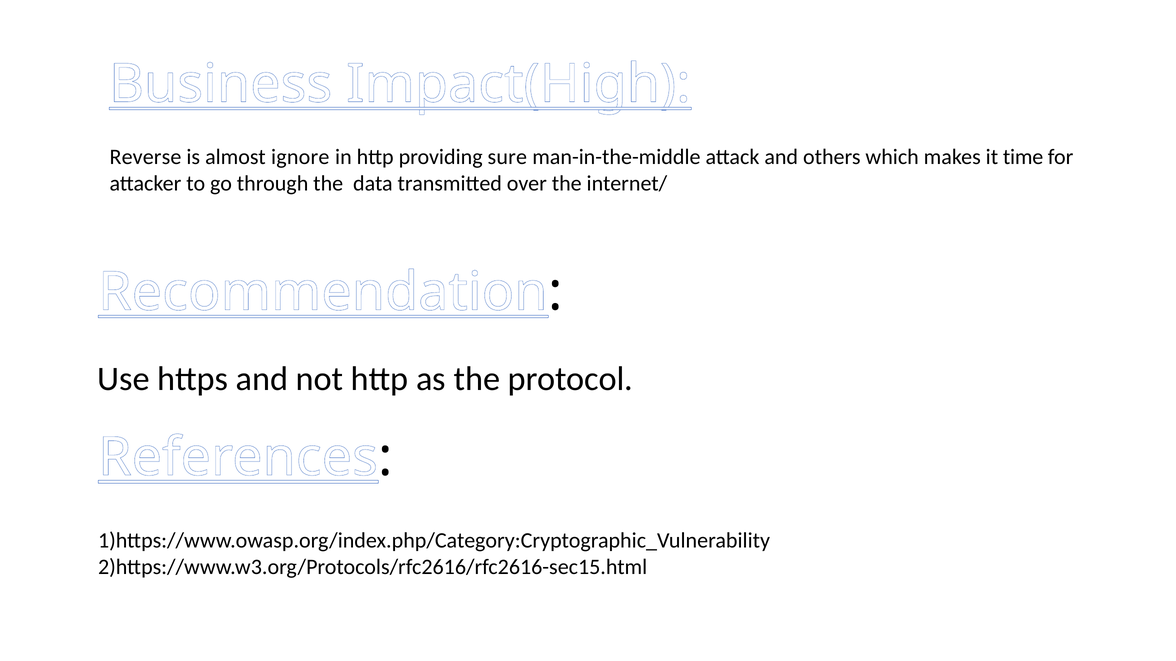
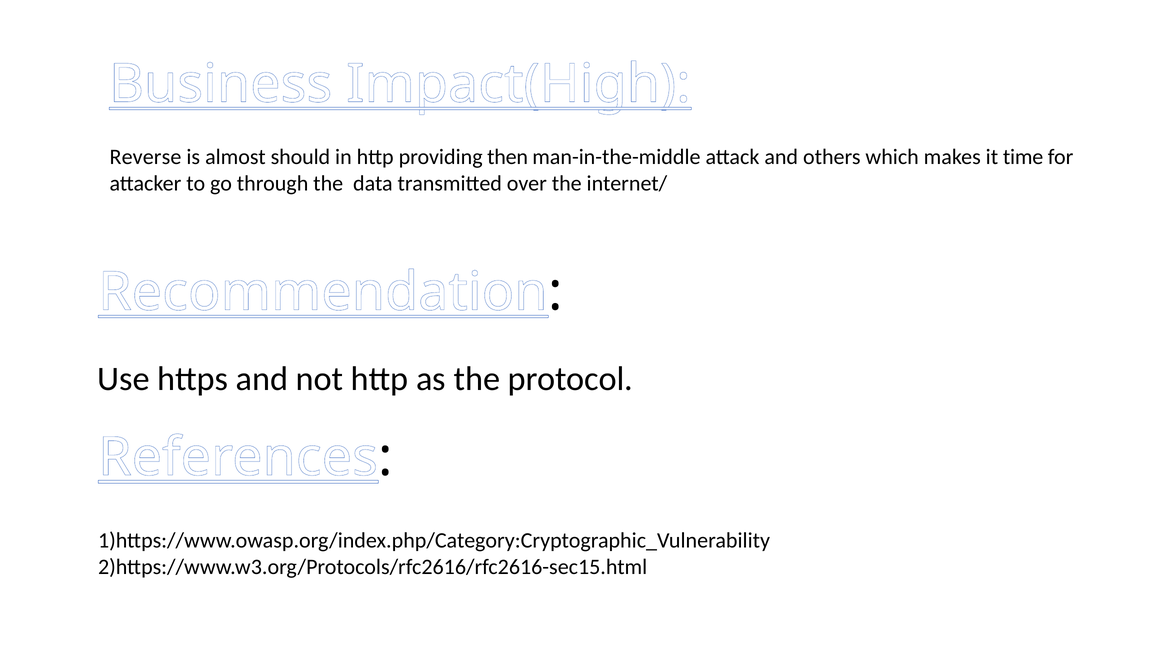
ignore: ignore -> should
sure: sure -> then
